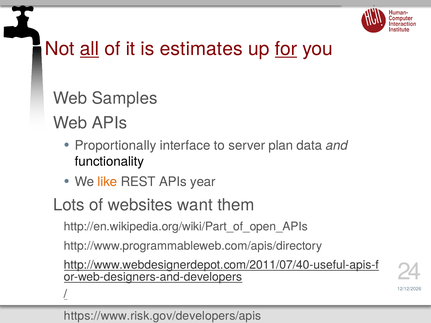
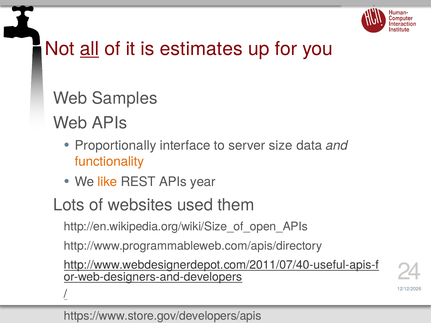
for underline: present -> none
plan: plan -> size
functionality colour: black -> orange
want: want -> used
http://en.wikipedia.org/wiki/Part_of_open_APIs: http://en.wikipedia.org/wiki/Part_of_open_APIs -> http://en.wikipedia.org/wiki/Size_of_open_APIs
https://www.risk.gov/developers/apis: https://www.risk.gov/developers/apis -> https://www.store.gov/developers/apis
